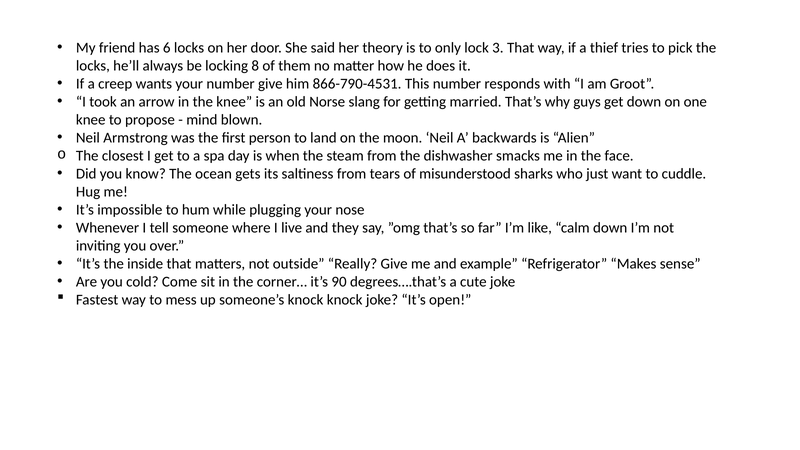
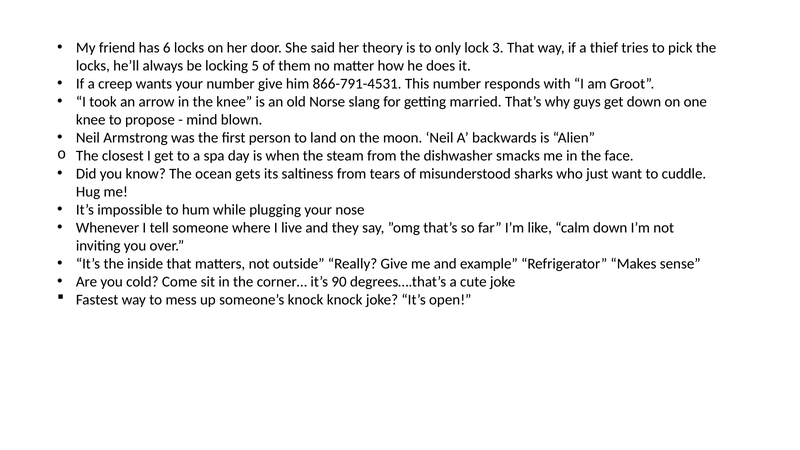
8: 8 -> 5
866-790-4531: 866-790-4531 -> 866-791-4531
